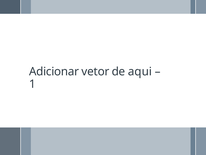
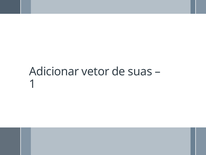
aqui: aqui -> suas
